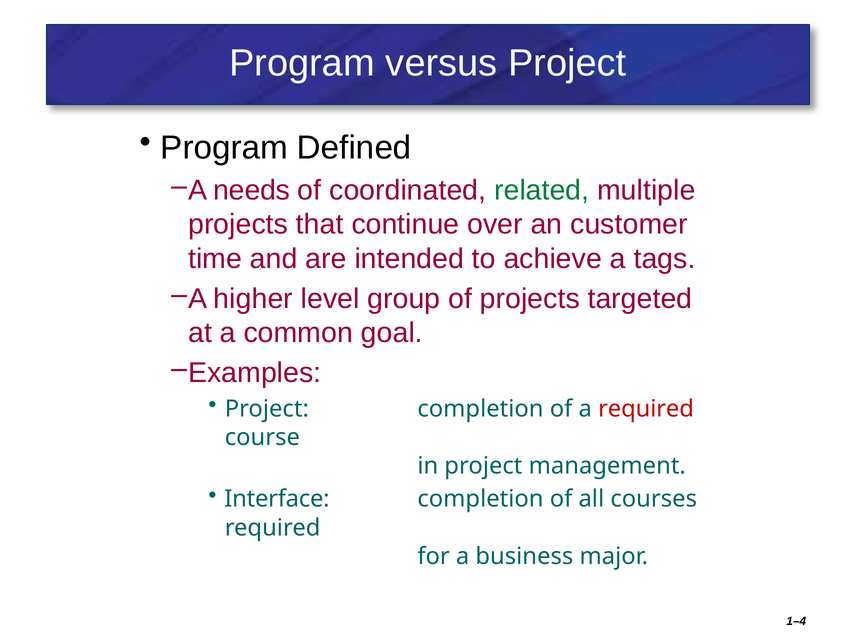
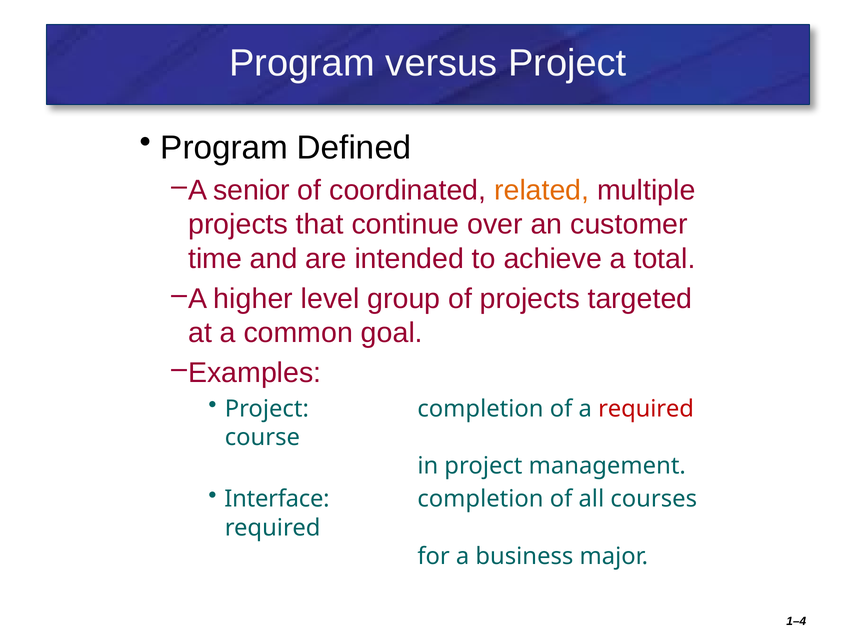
needs: needs -> senior
related colour: green -> orange
tags: tags -> total
